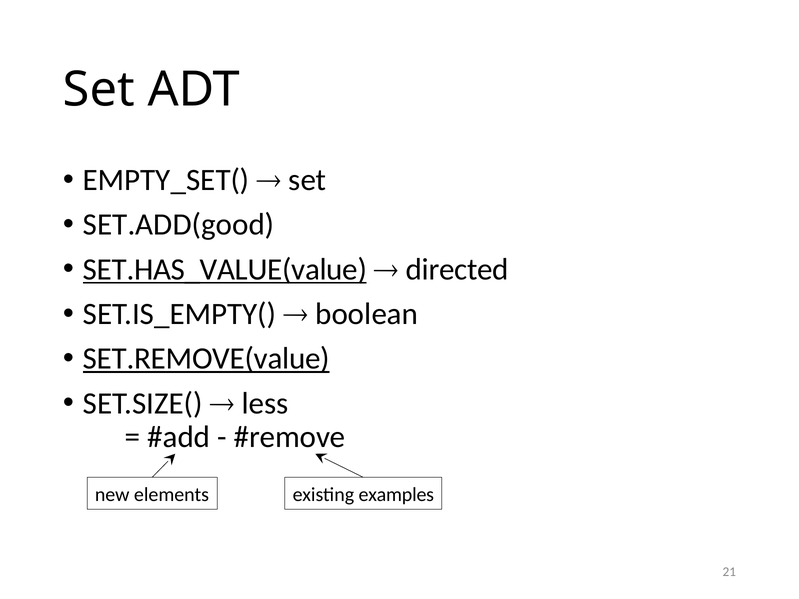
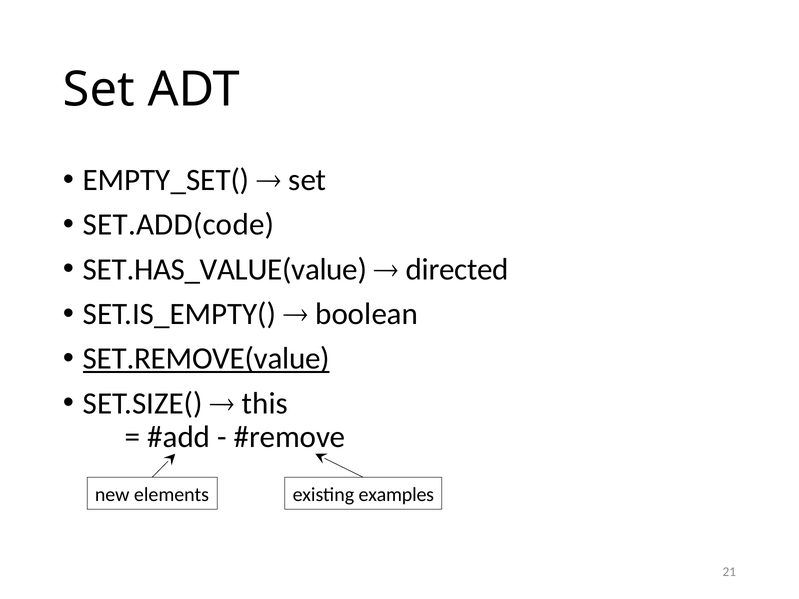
SET.ADD(good: SET.ADD(good -> SET.ADD(code
SET.HAS_VALUE(value underline: present -> none
less: less -> this
